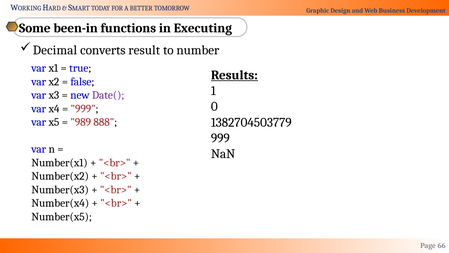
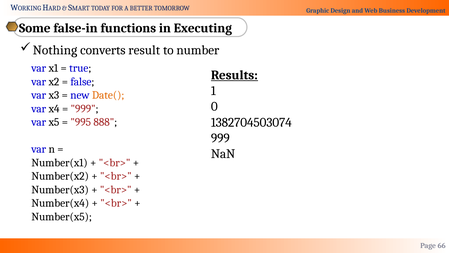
been-in: been-in -> false-in
Decimal: Decimal -> Nothing
Date( colour: purple -> orange
1382704503779: 1382704503779 -> 1382704503074
989: 989 -> 995
